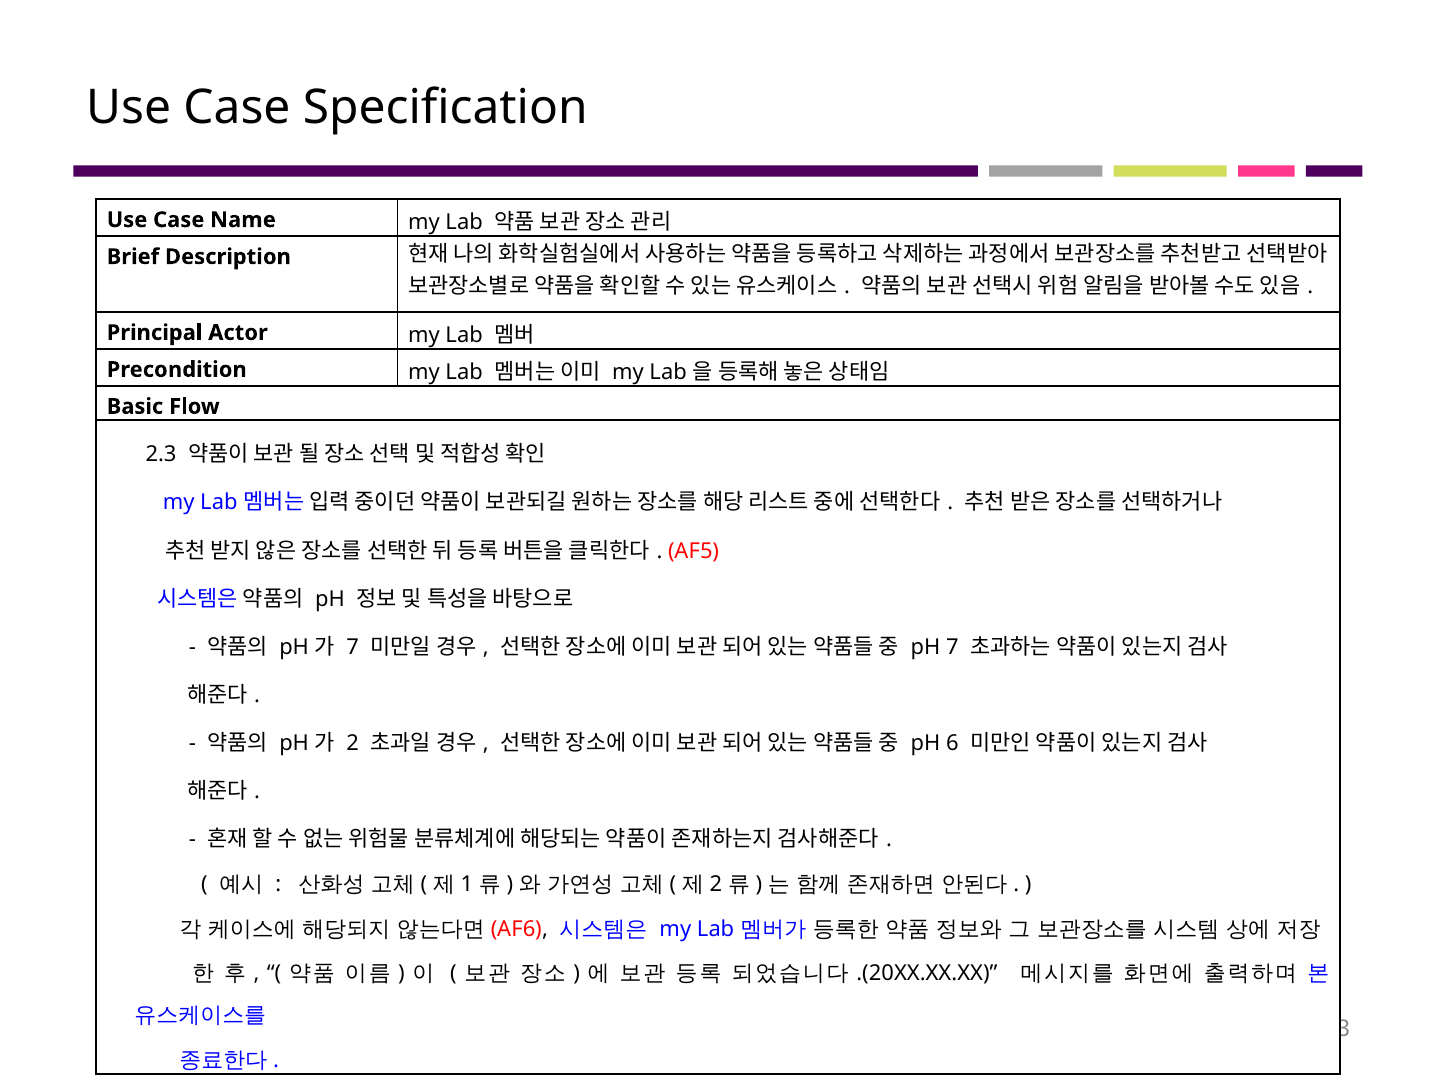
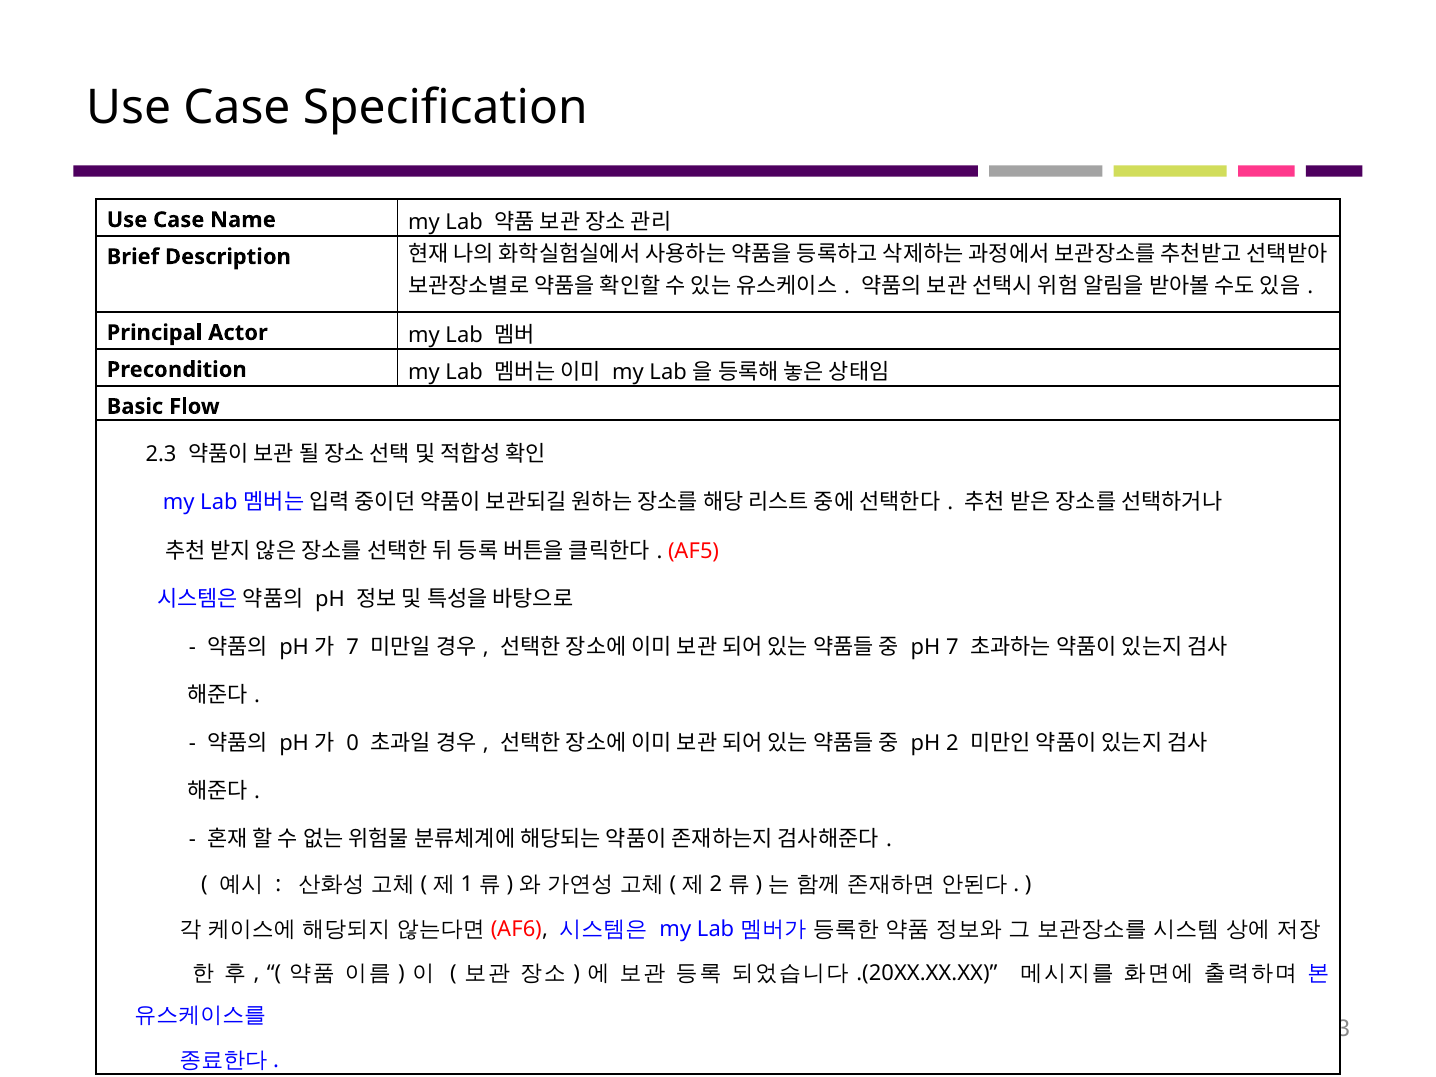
2 at (353, 743): 2 -> 0
pH 6: 6 -> 2
